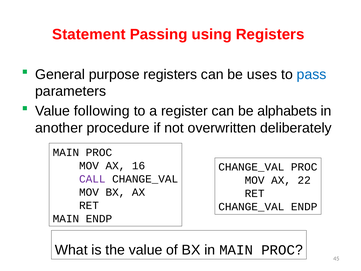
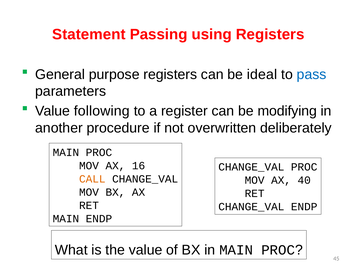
uses: uses -> ideal
alphabets: alphabets -> modifying
CALL colour: purple -> orange
22: 22 -> 40
